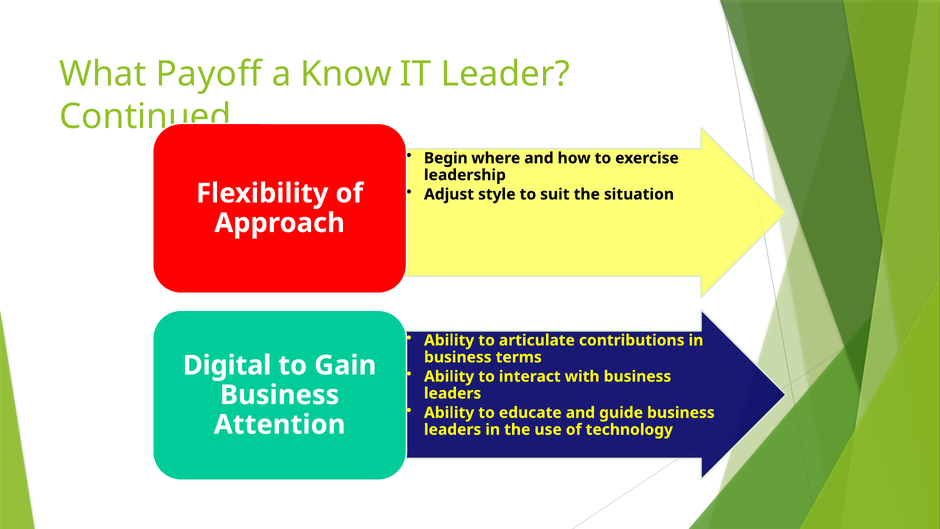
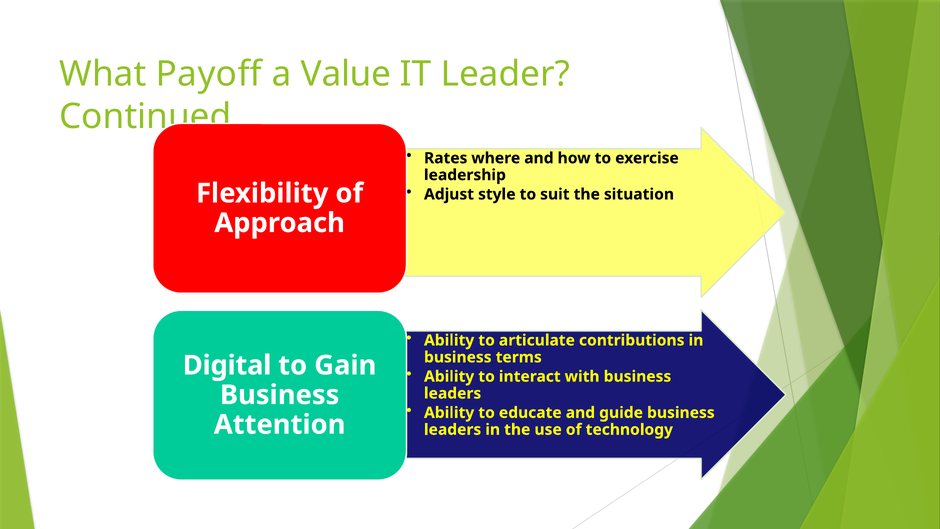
Know: Know -> Value
Begin: Begin -> Rates
